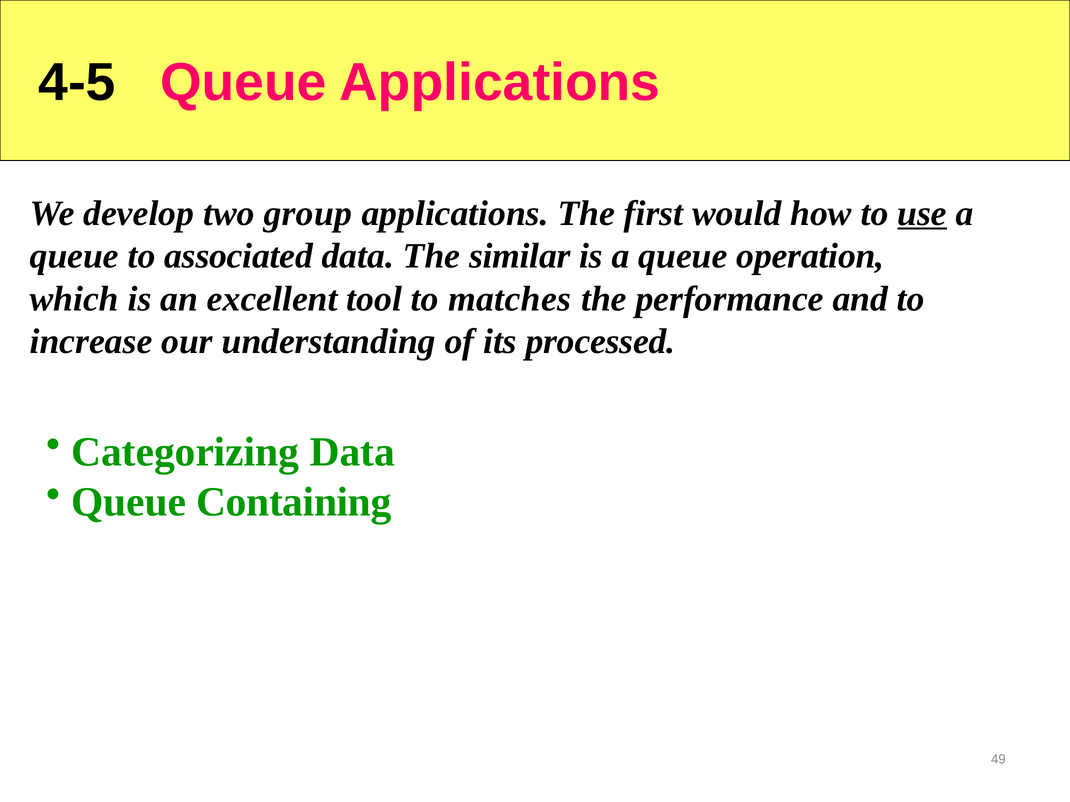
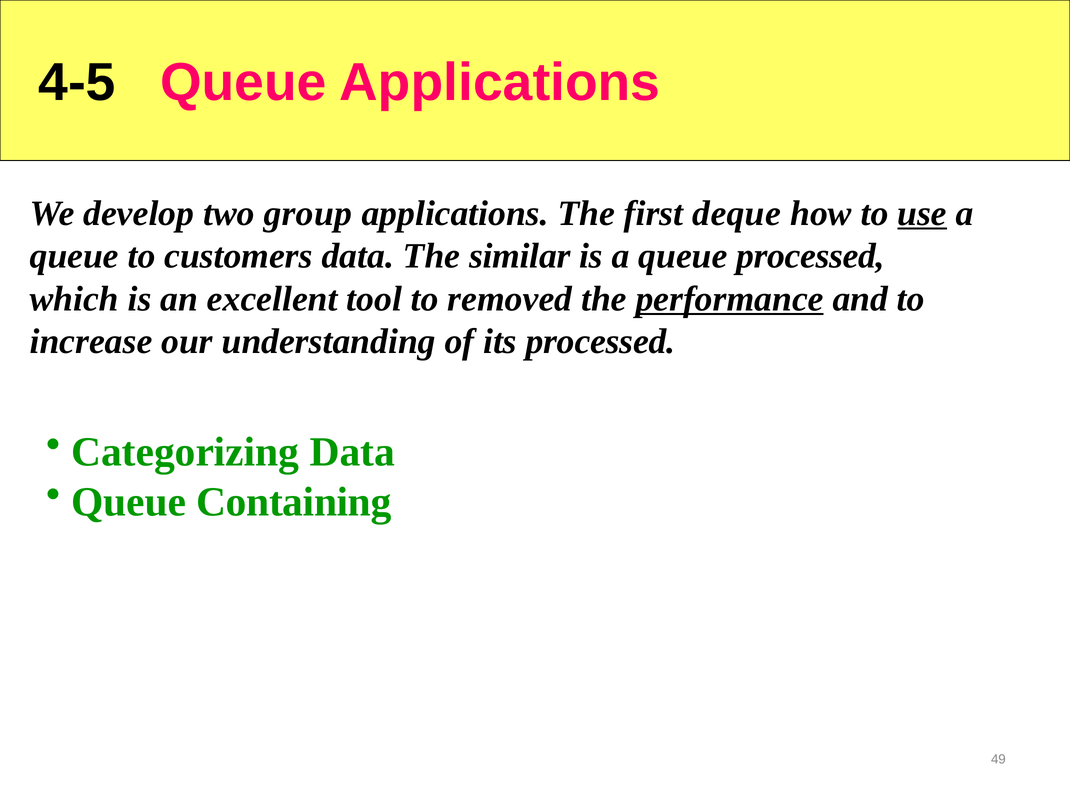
would: would -> deque
associated: associated -> customers
queue operation: operation -> processed
matches: matches -> removed
performance underline: none -> present
